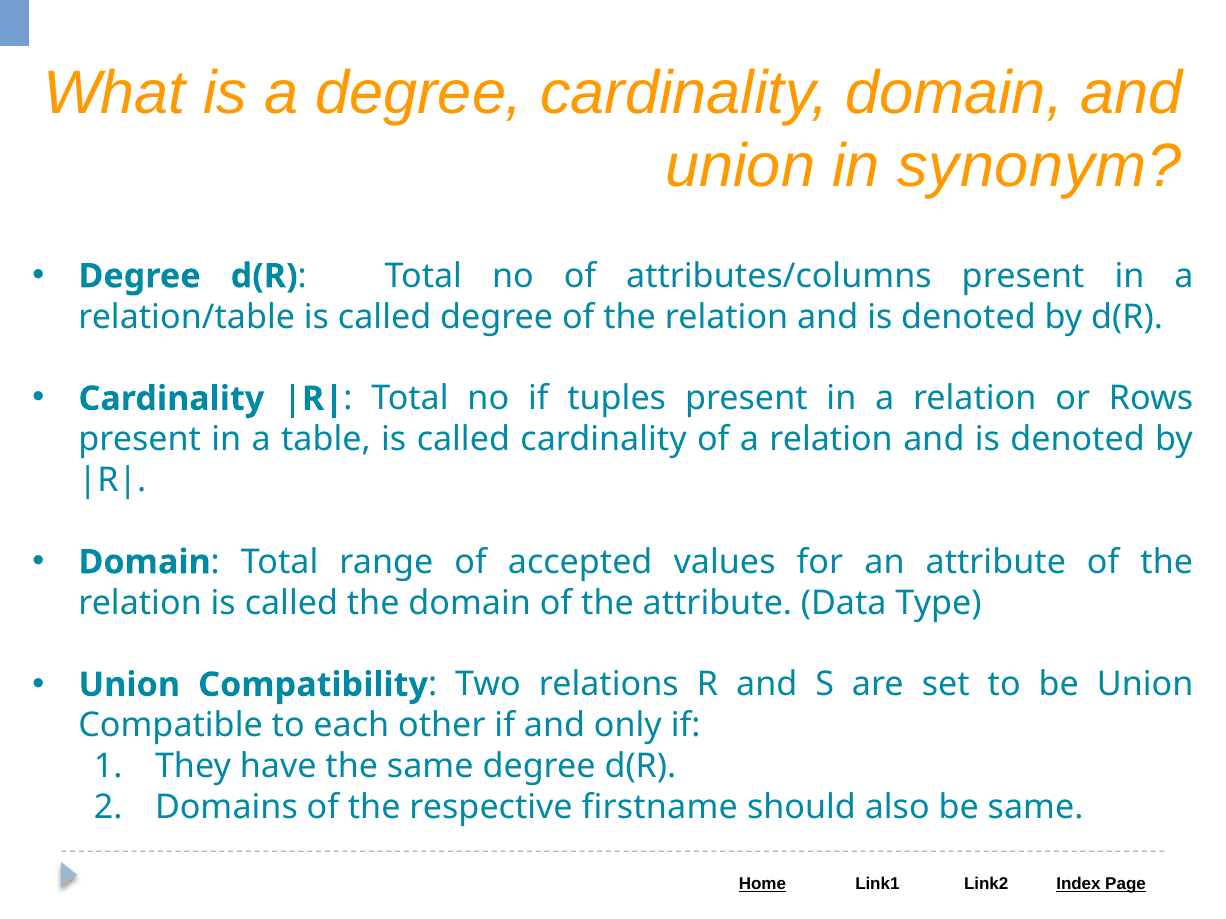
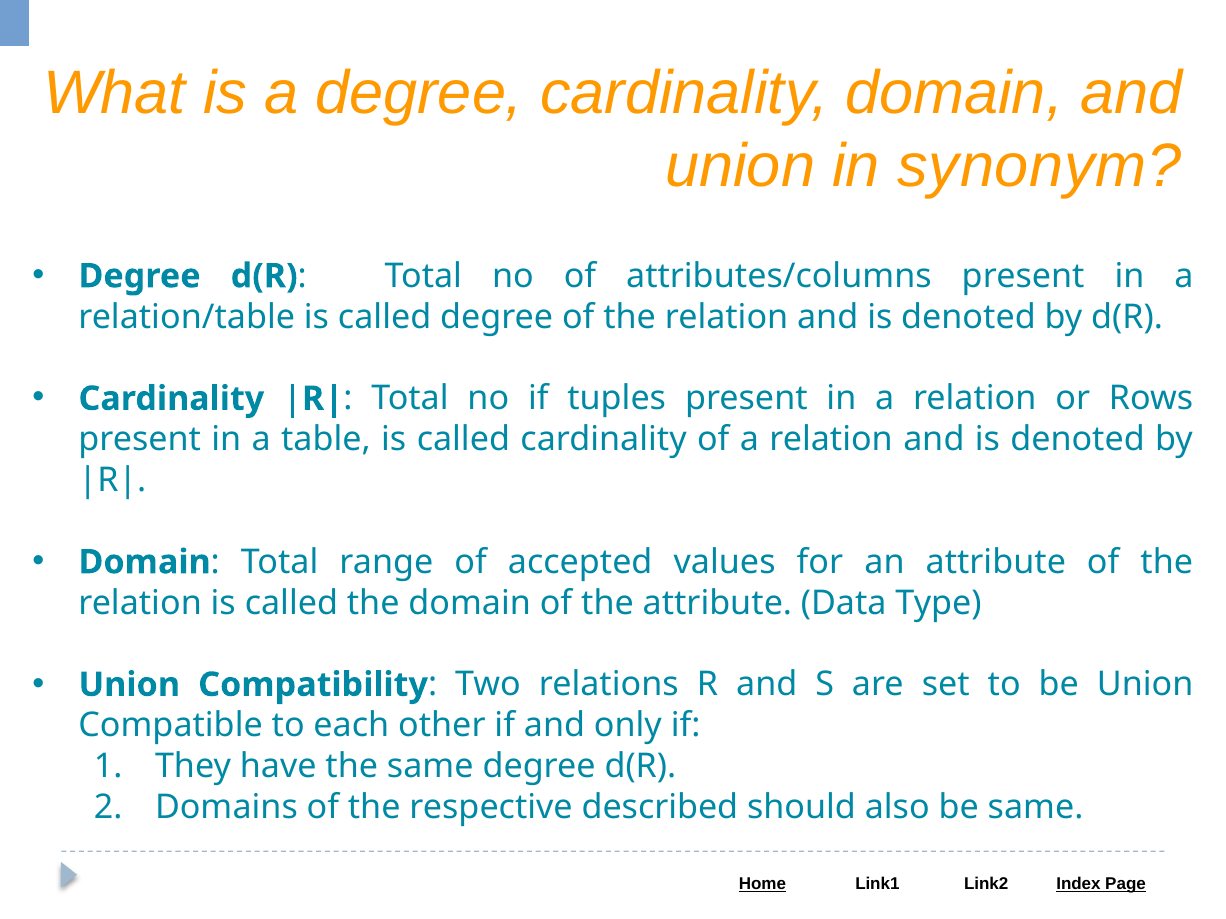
firstname: firstname -> described
